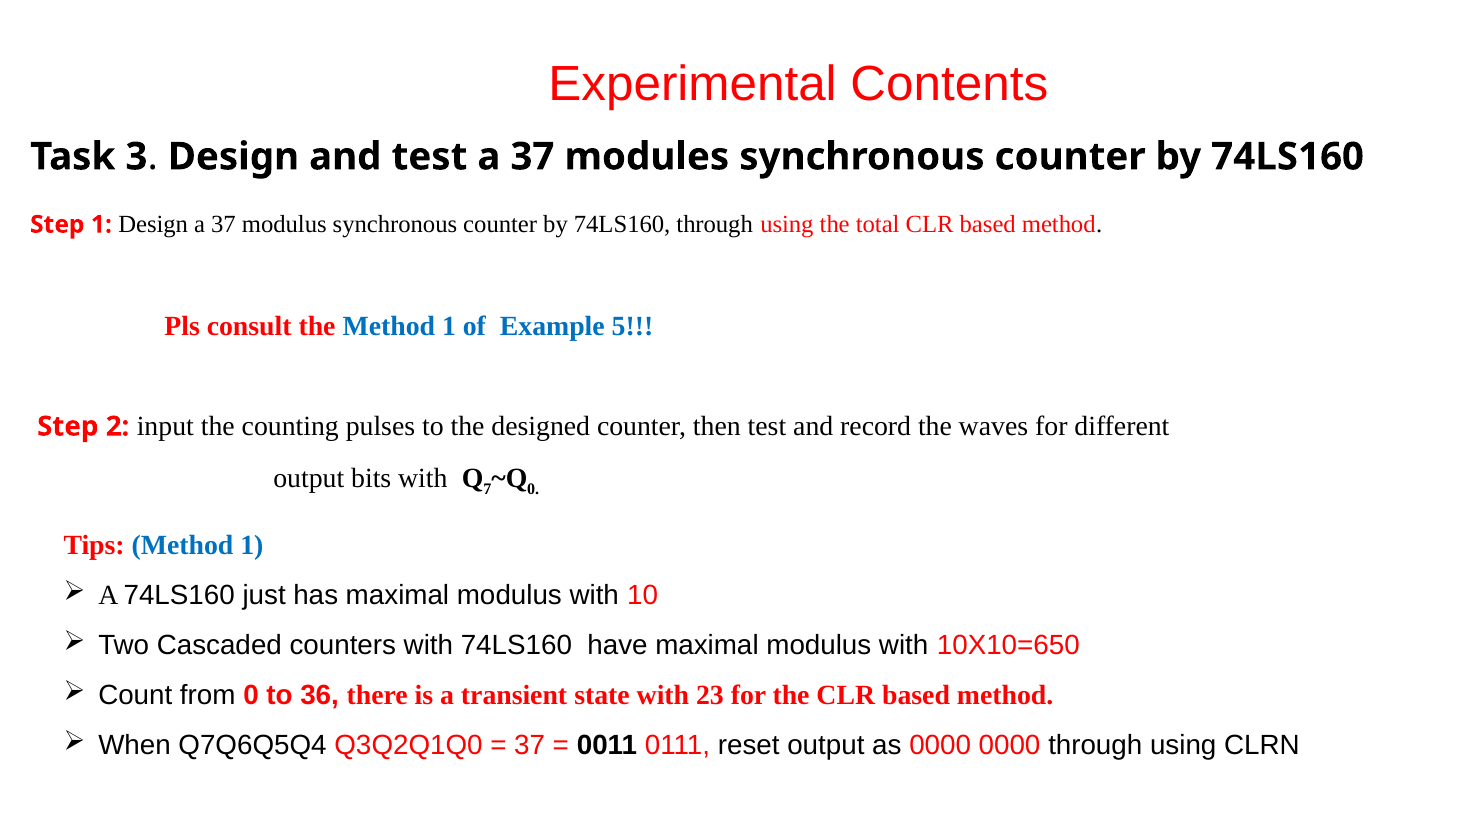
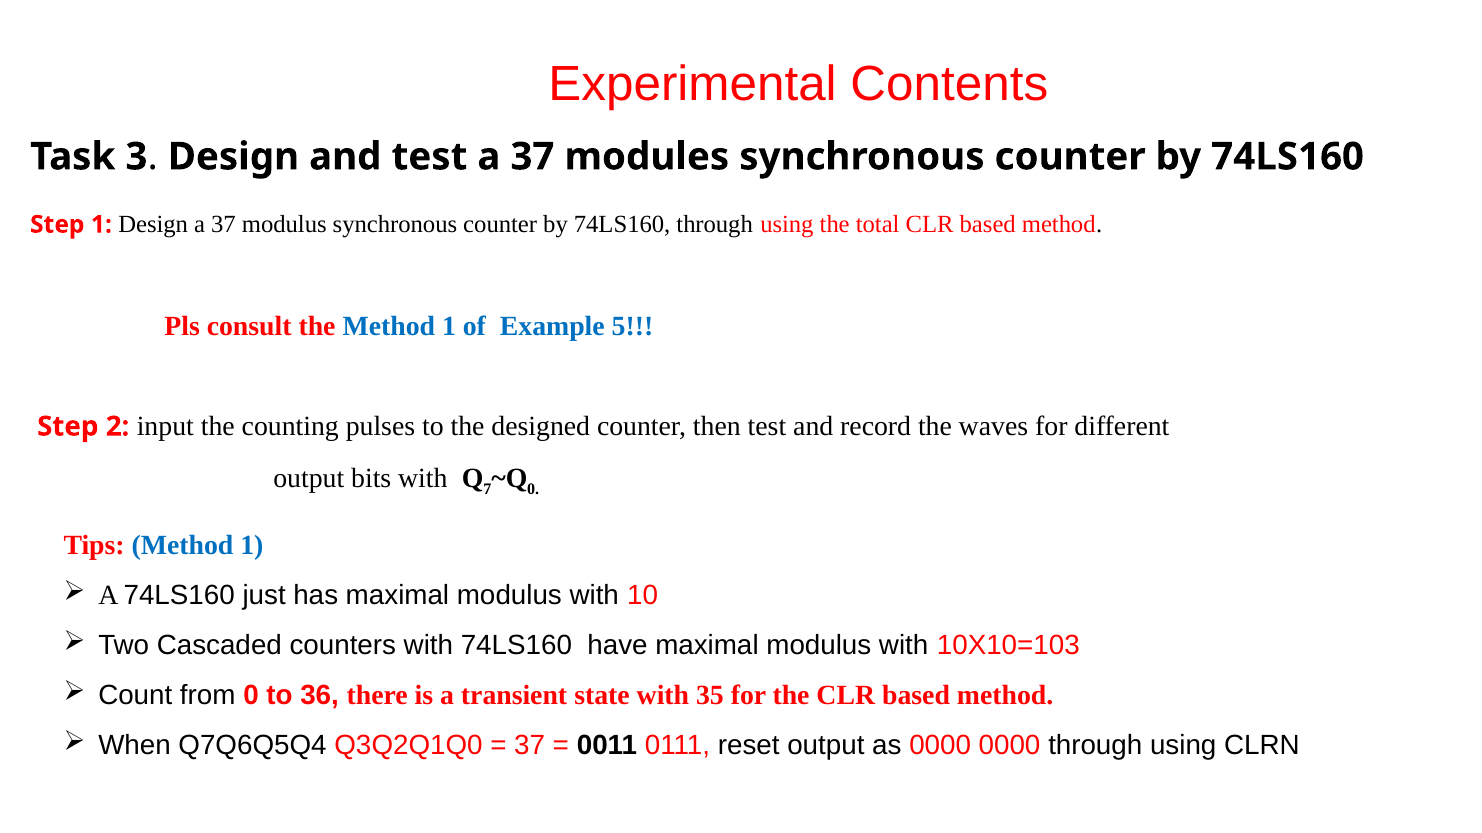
10X10=650: 10X10=650 -> 10X10=103
23: 23 -> 35
